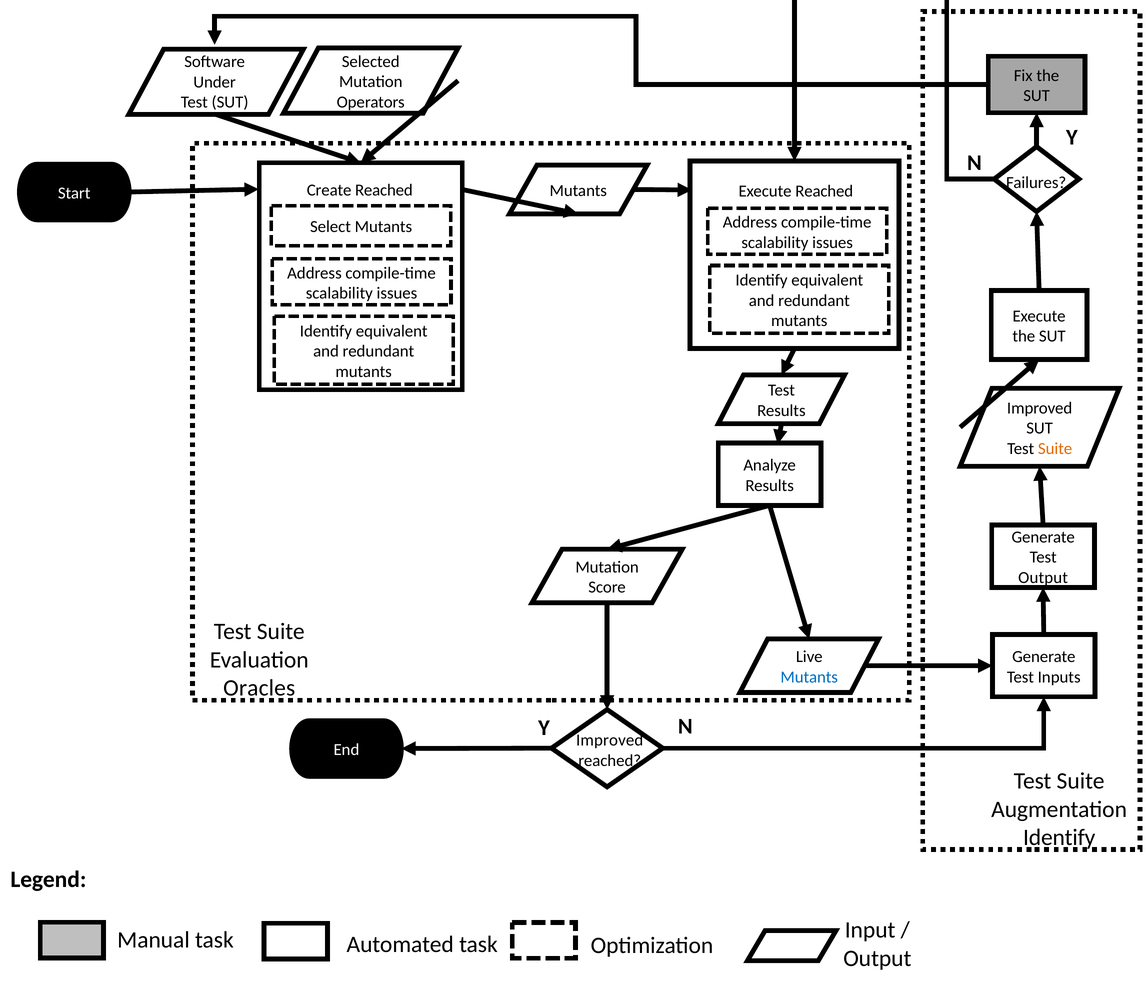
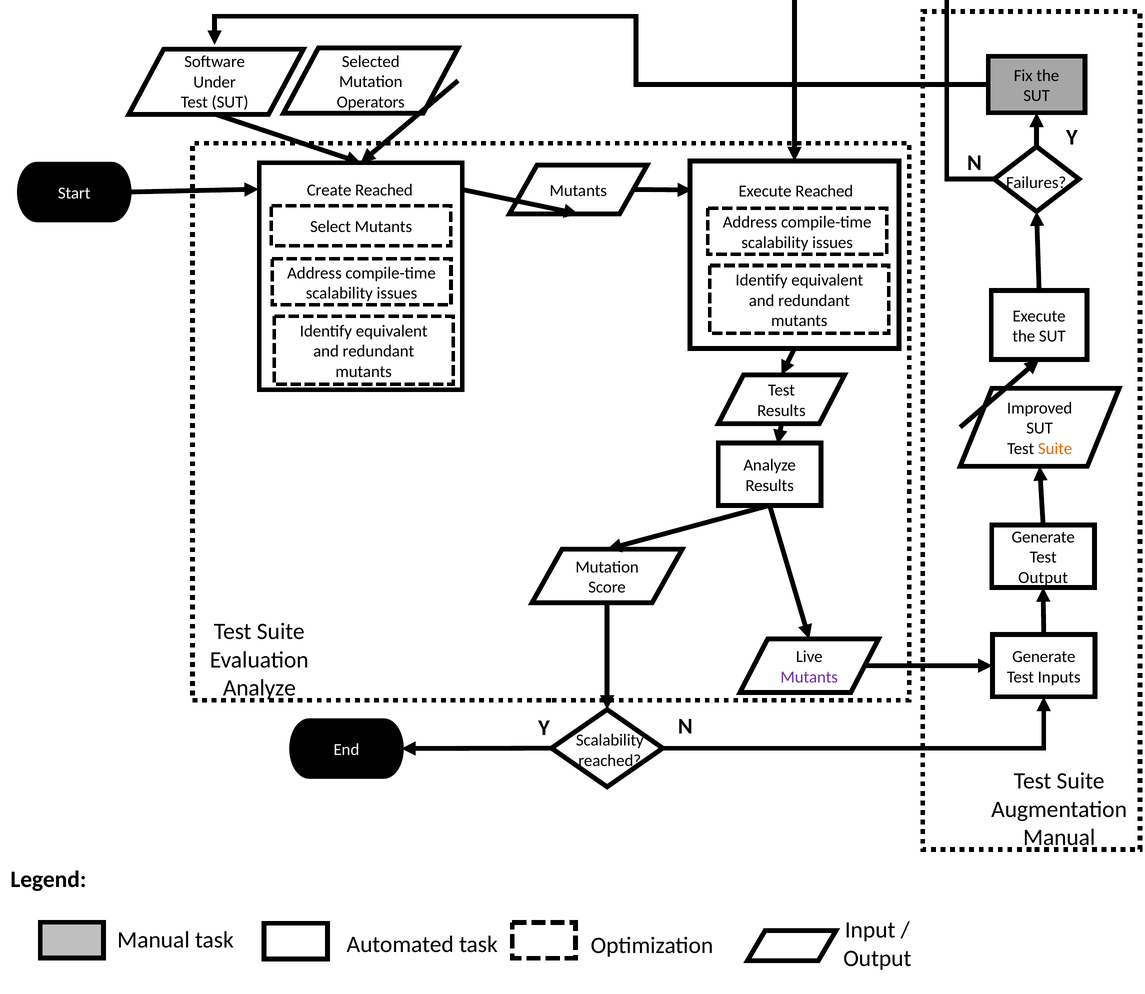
Mutants at (809, 677) colour: blue -> purple
Oracles at (259, 688): Oracles -> Analyze
Improved at (610, 740): Improved -> Scalability
Identify at (1059, 838): Identify -> Manual
